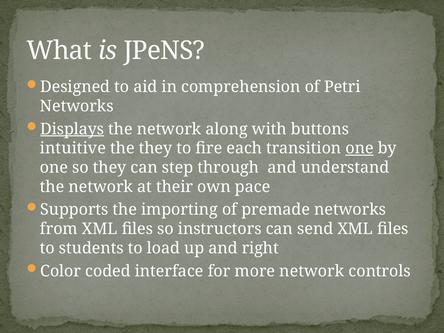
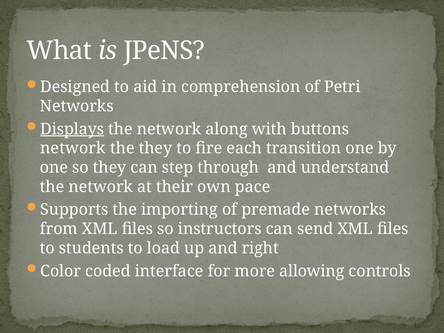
intuitive at (73, 148): intuitive -> network
one at (360, 148) underline: present -> none
more network: network -> allowing
